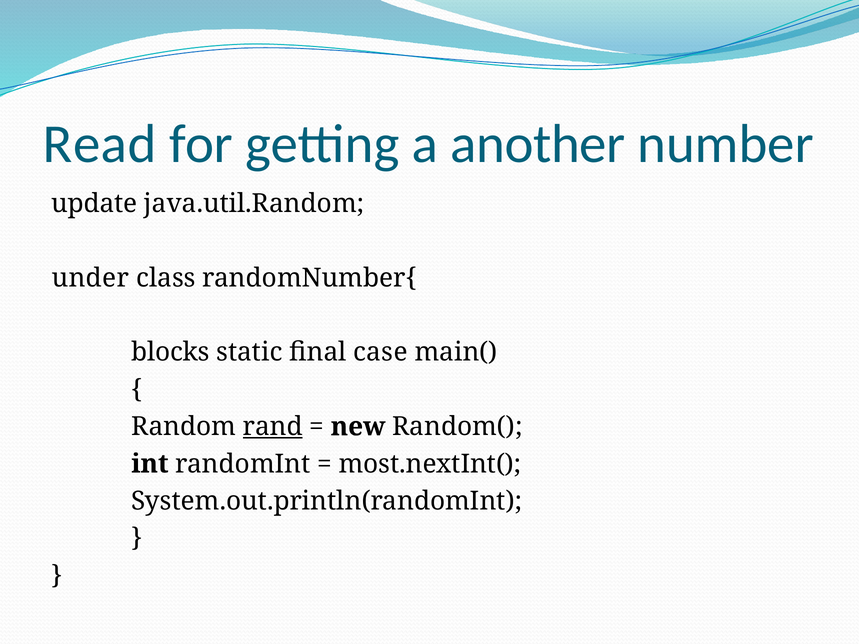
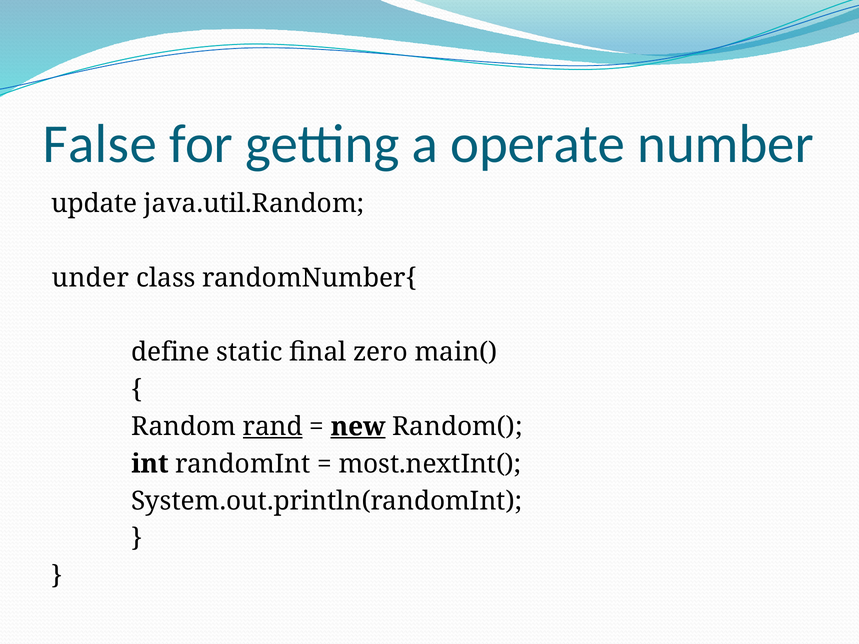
Read: Read -> False
another: another -> operate
blocks: blocks -> define
case: case -> zero
new underline: none -> present
